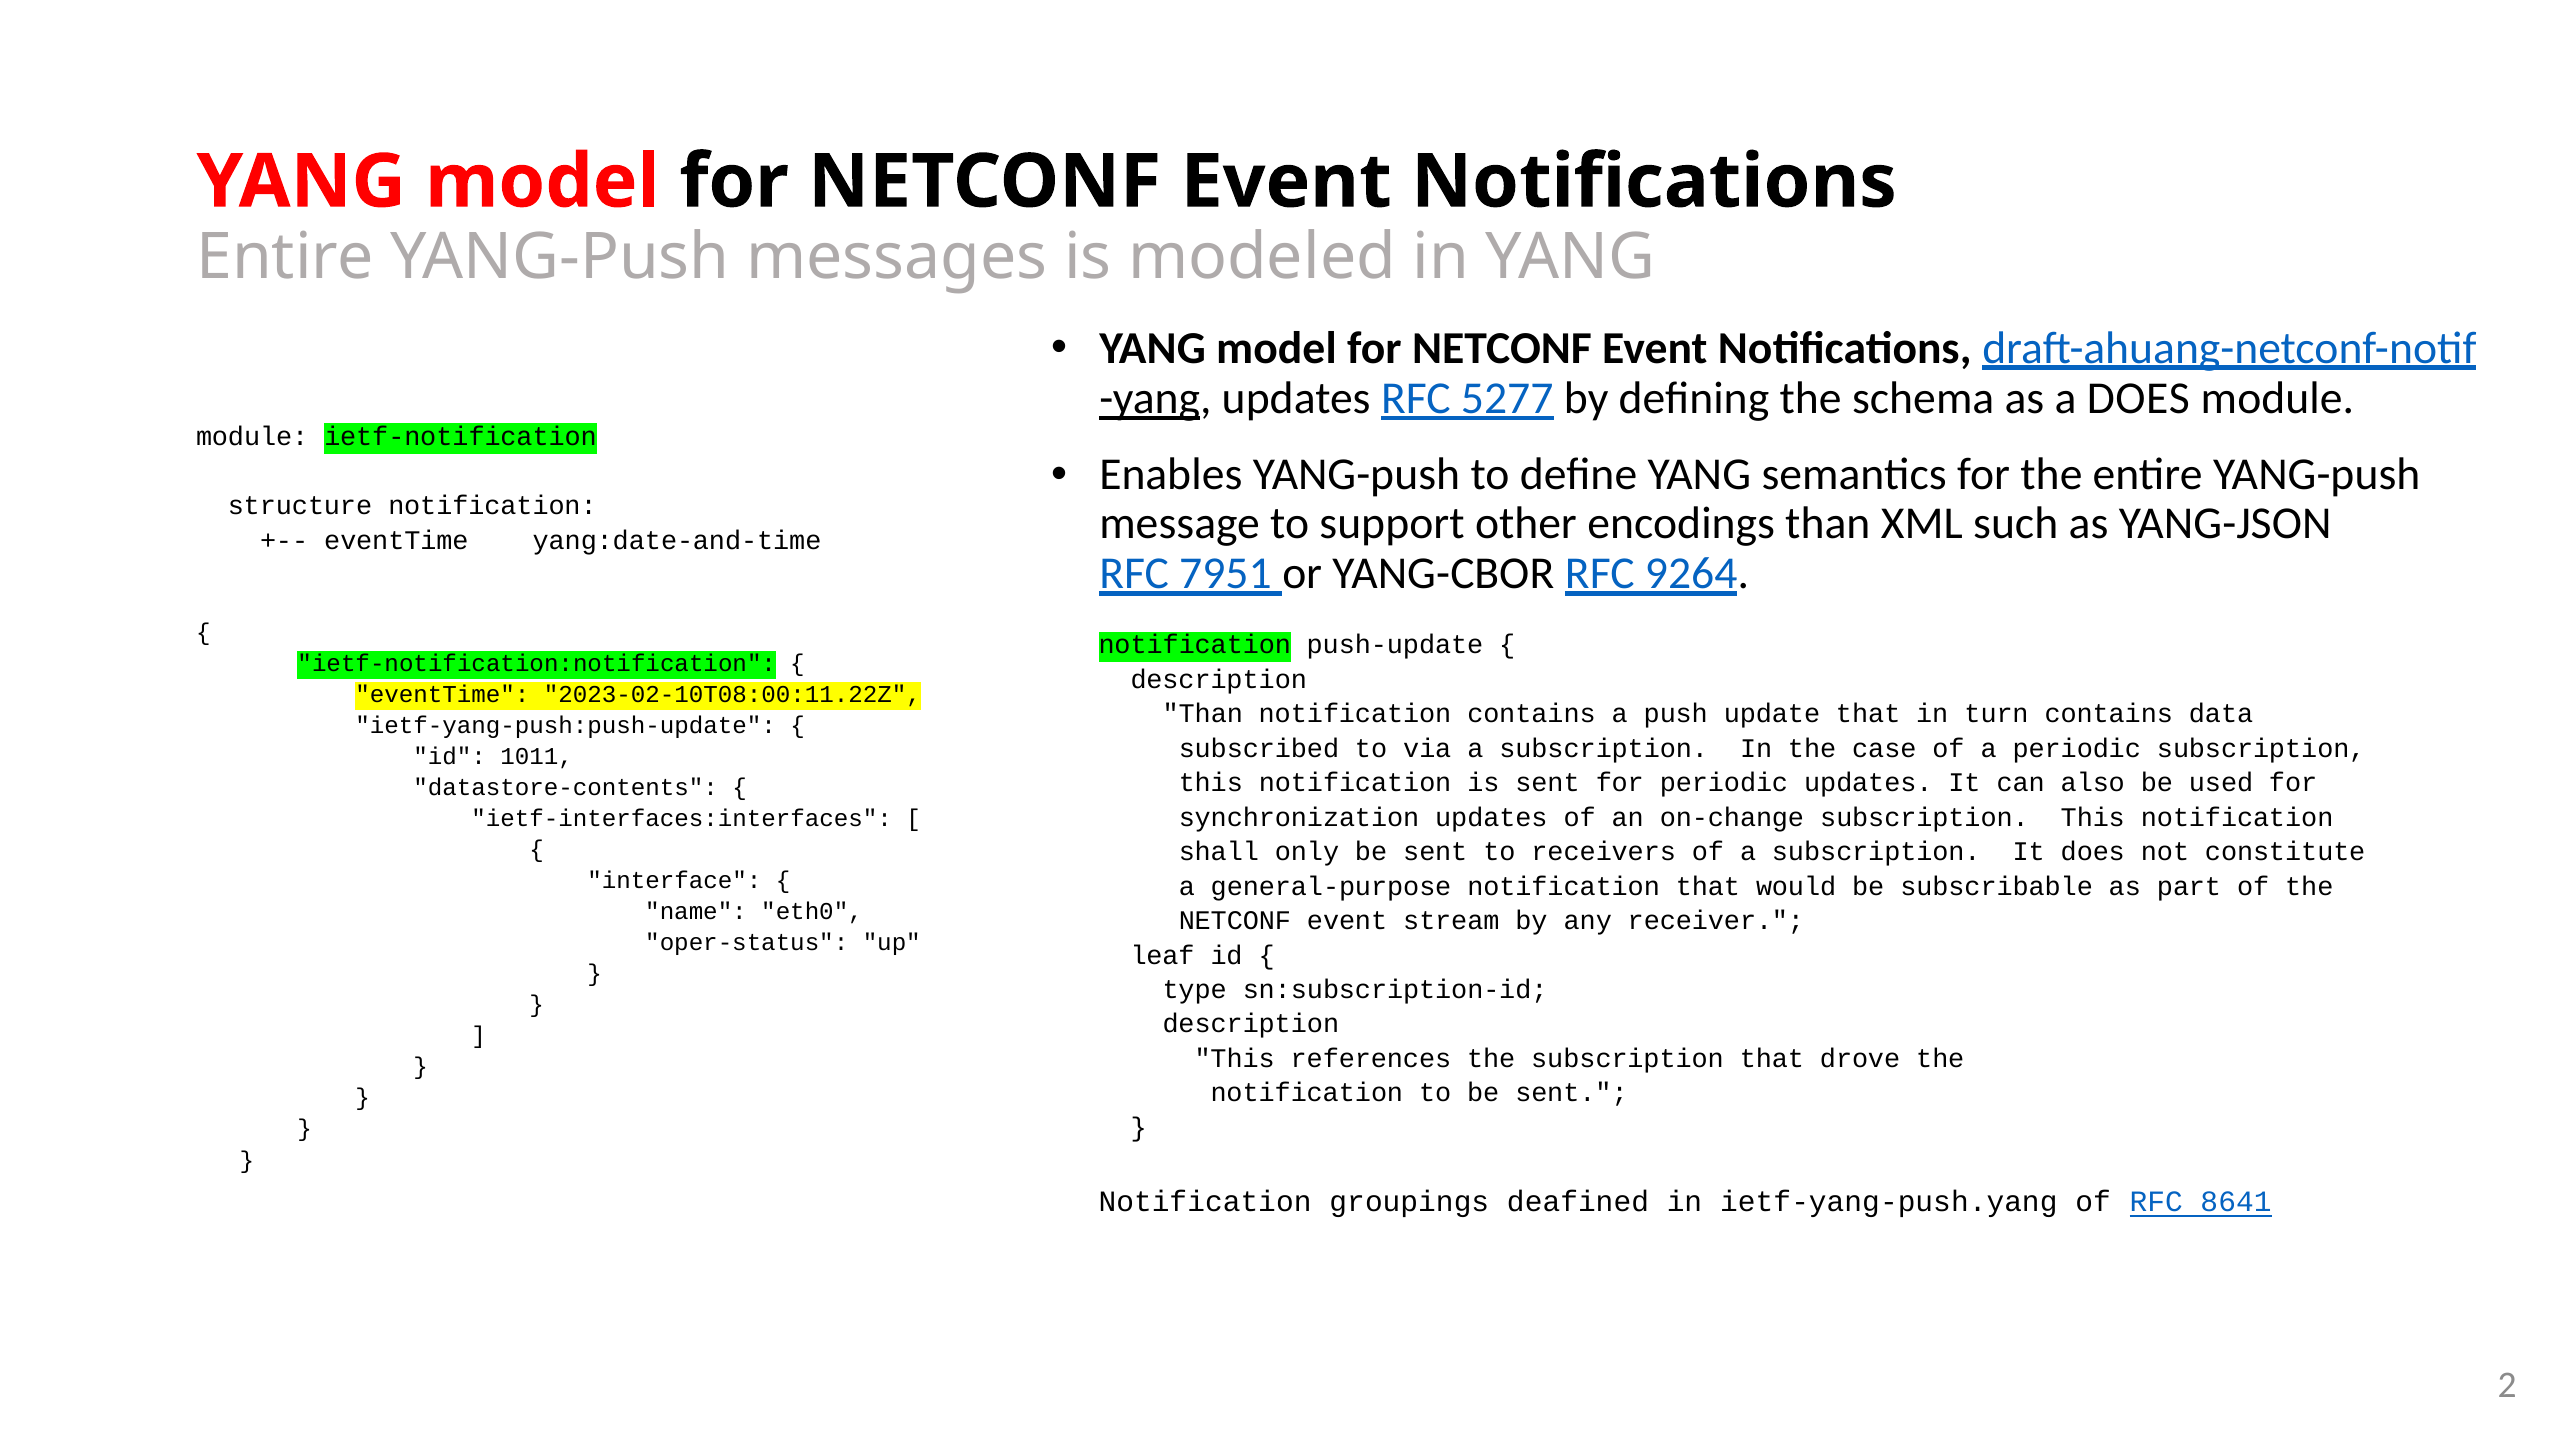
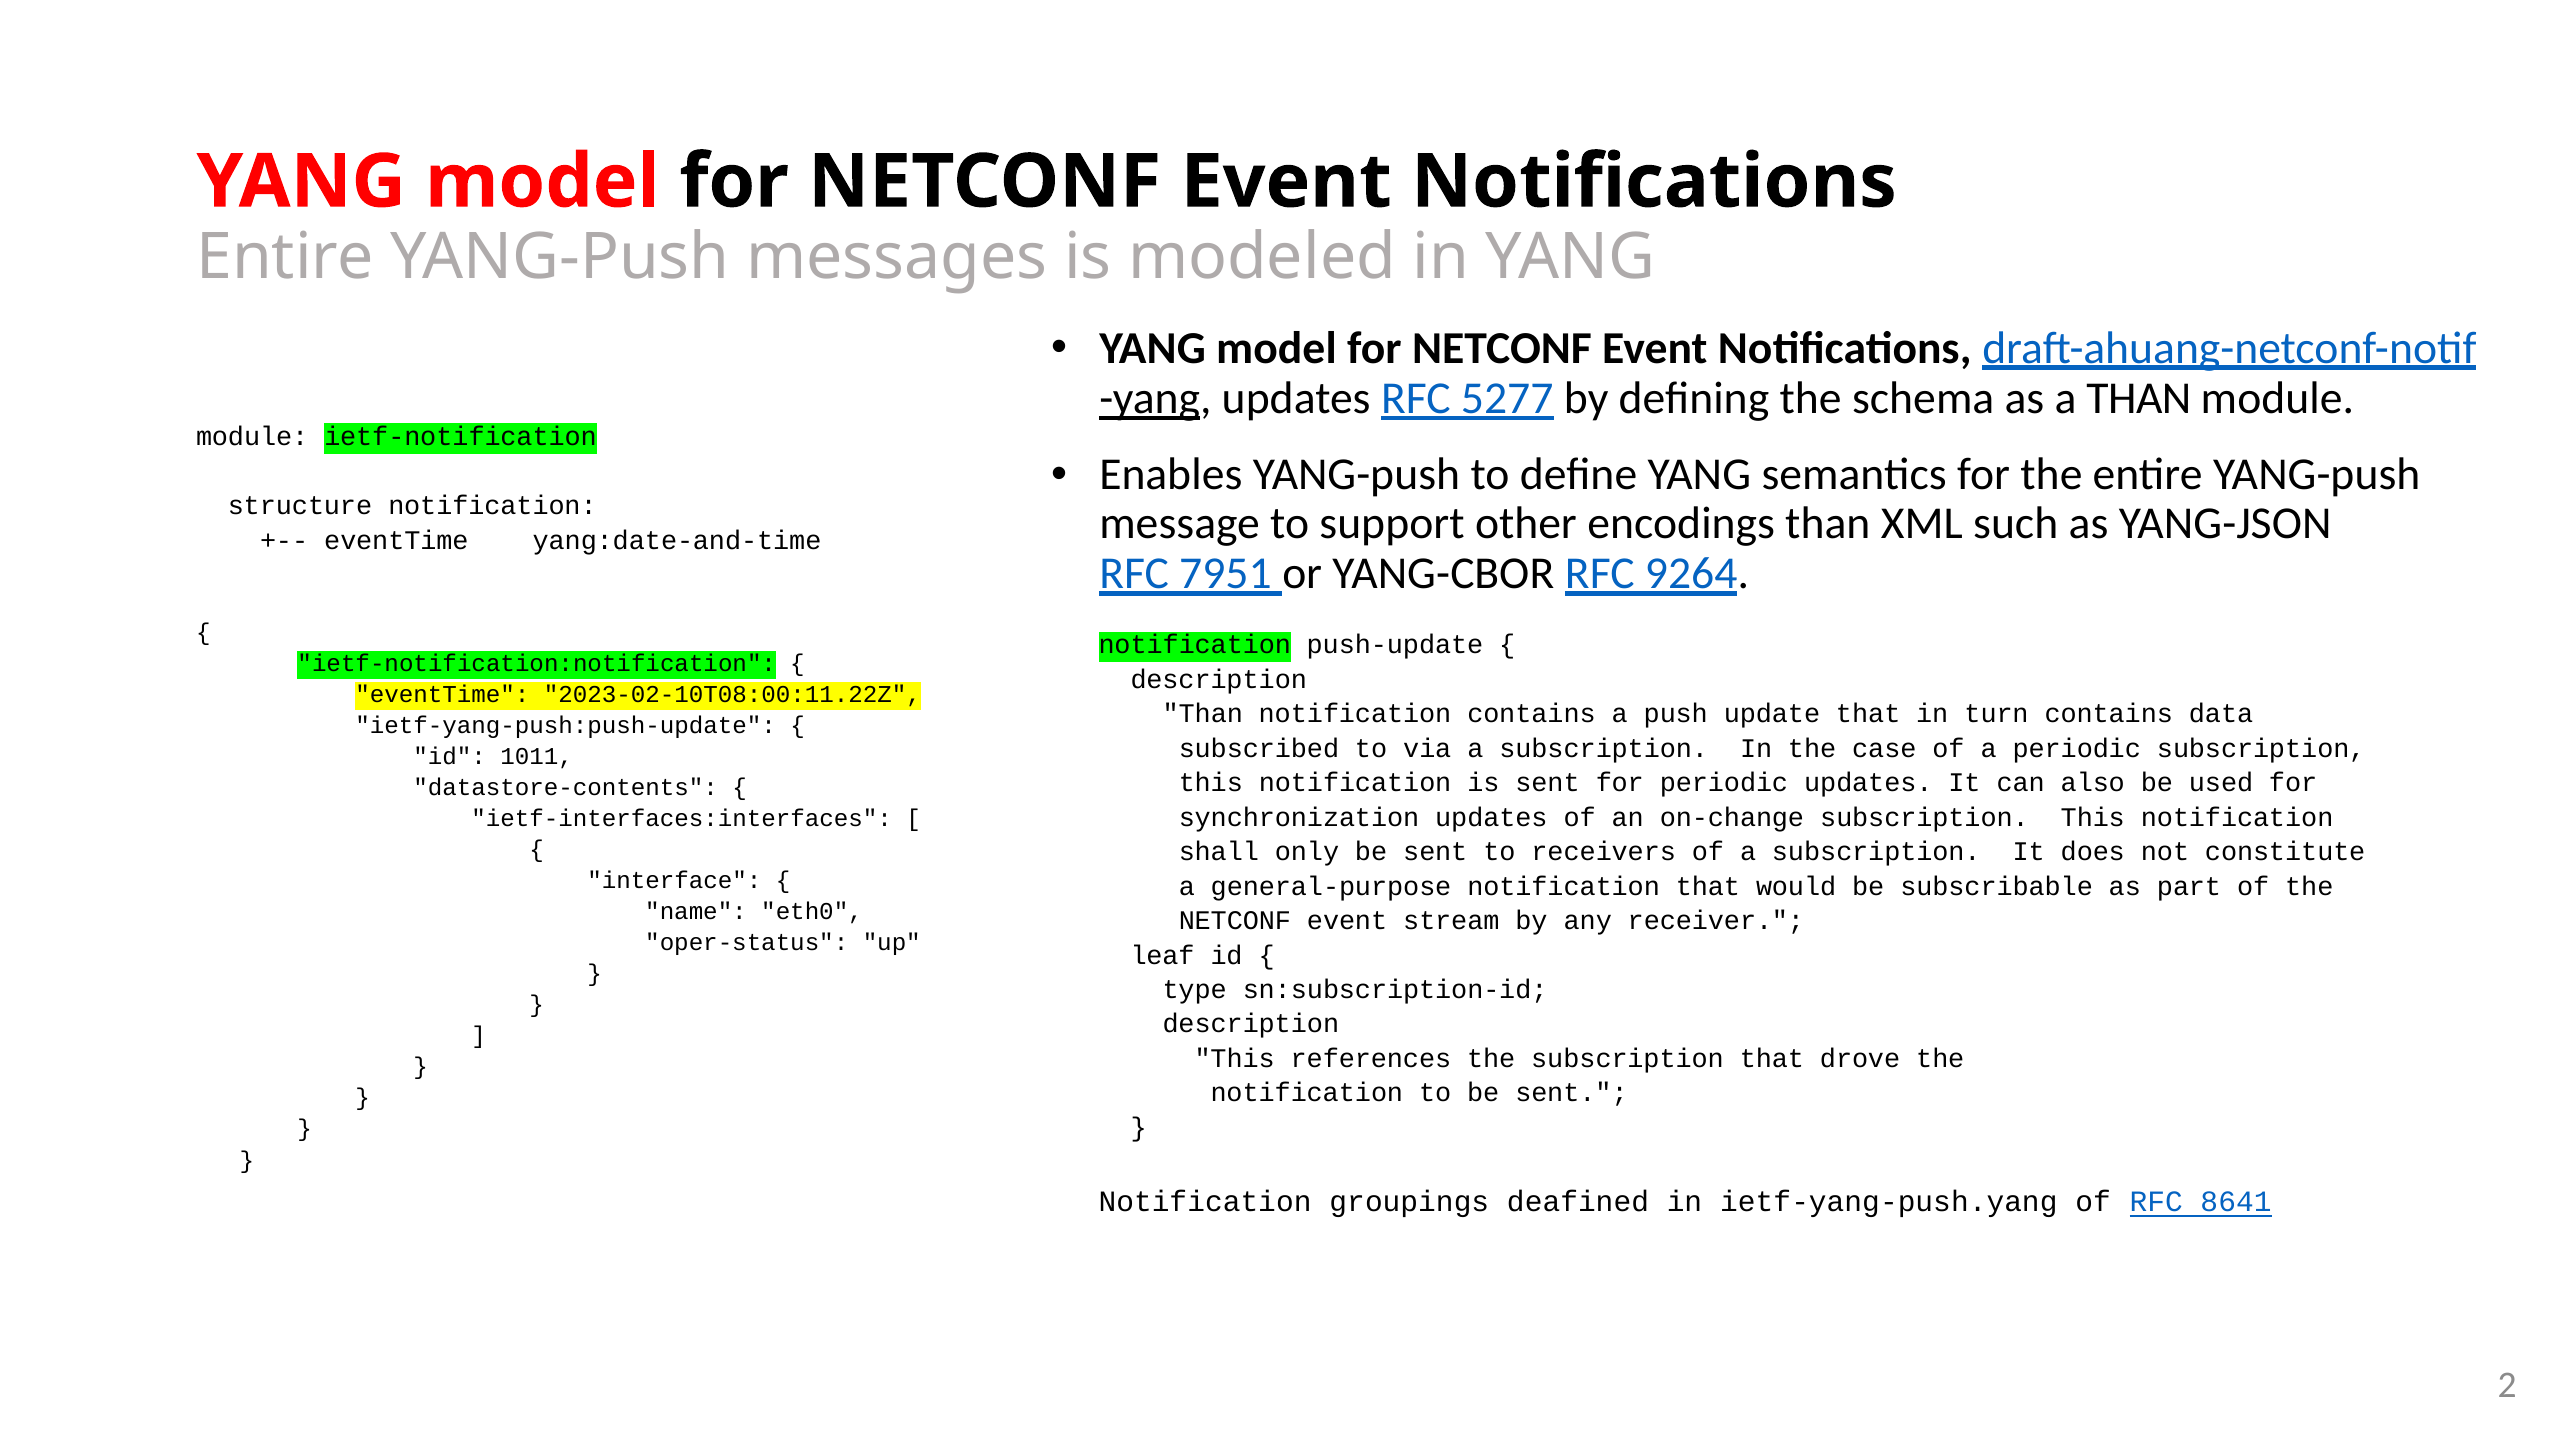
a DOES: DOES -> THAN
